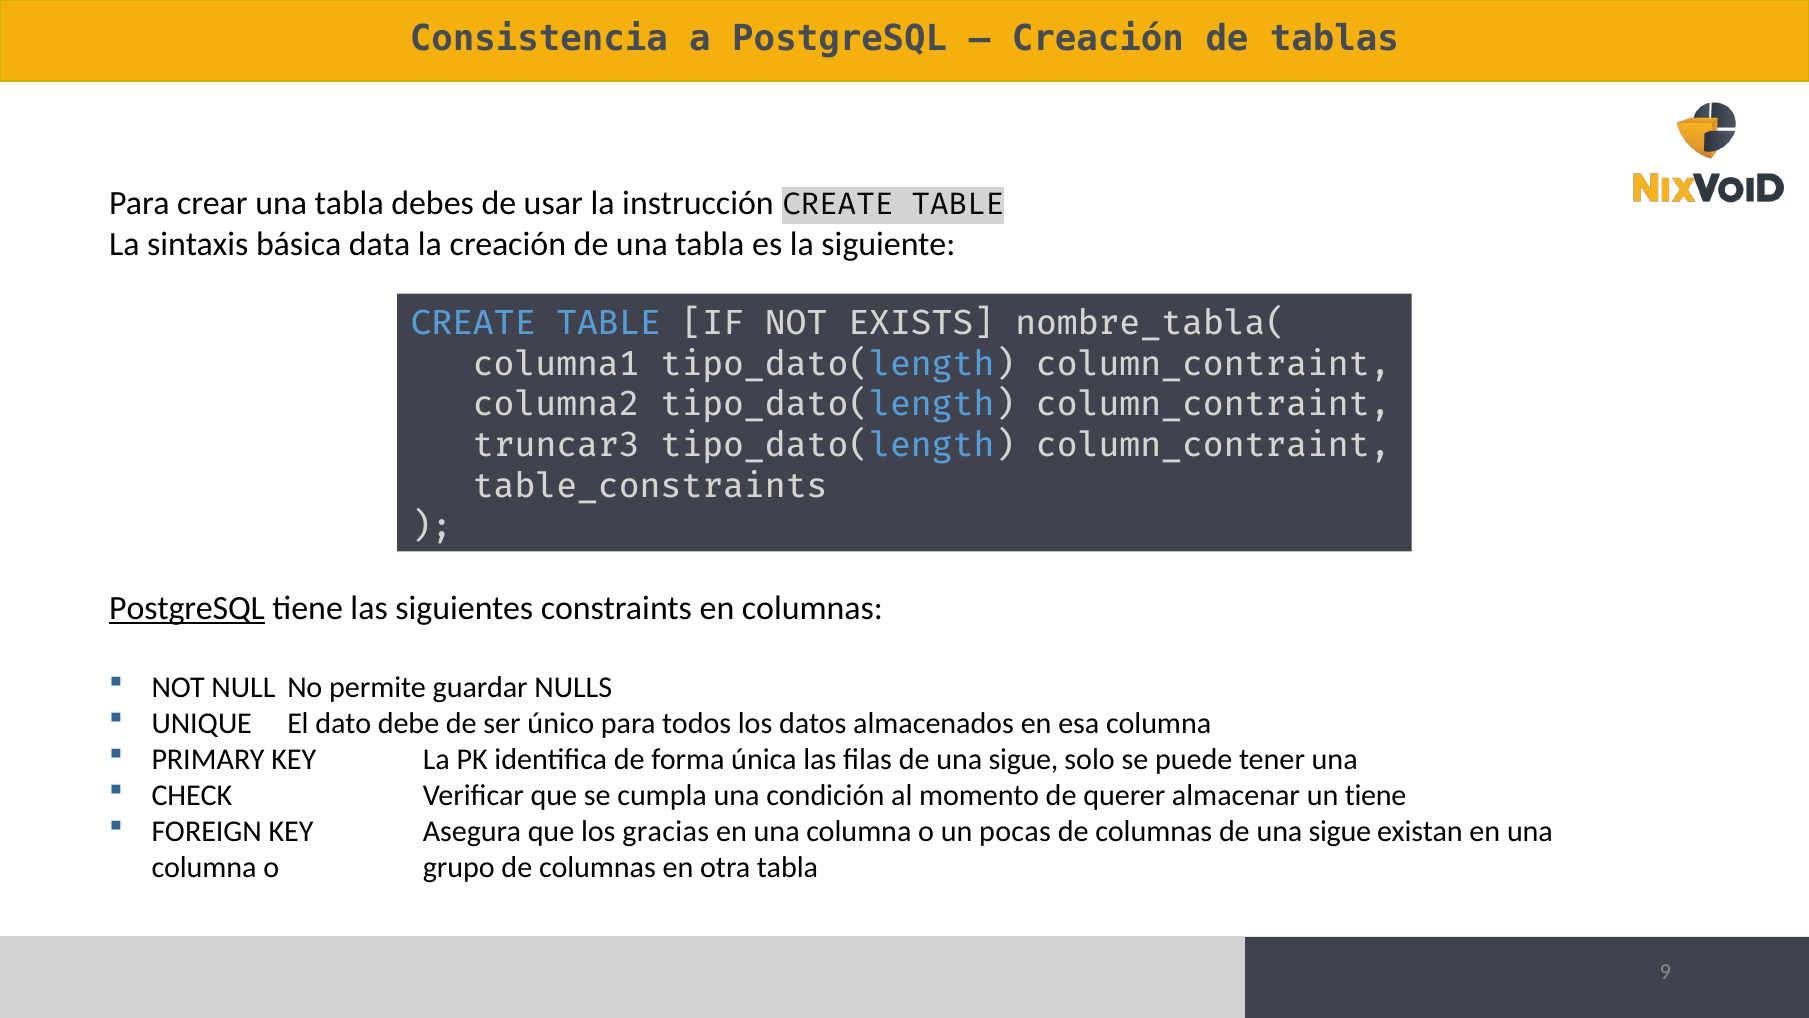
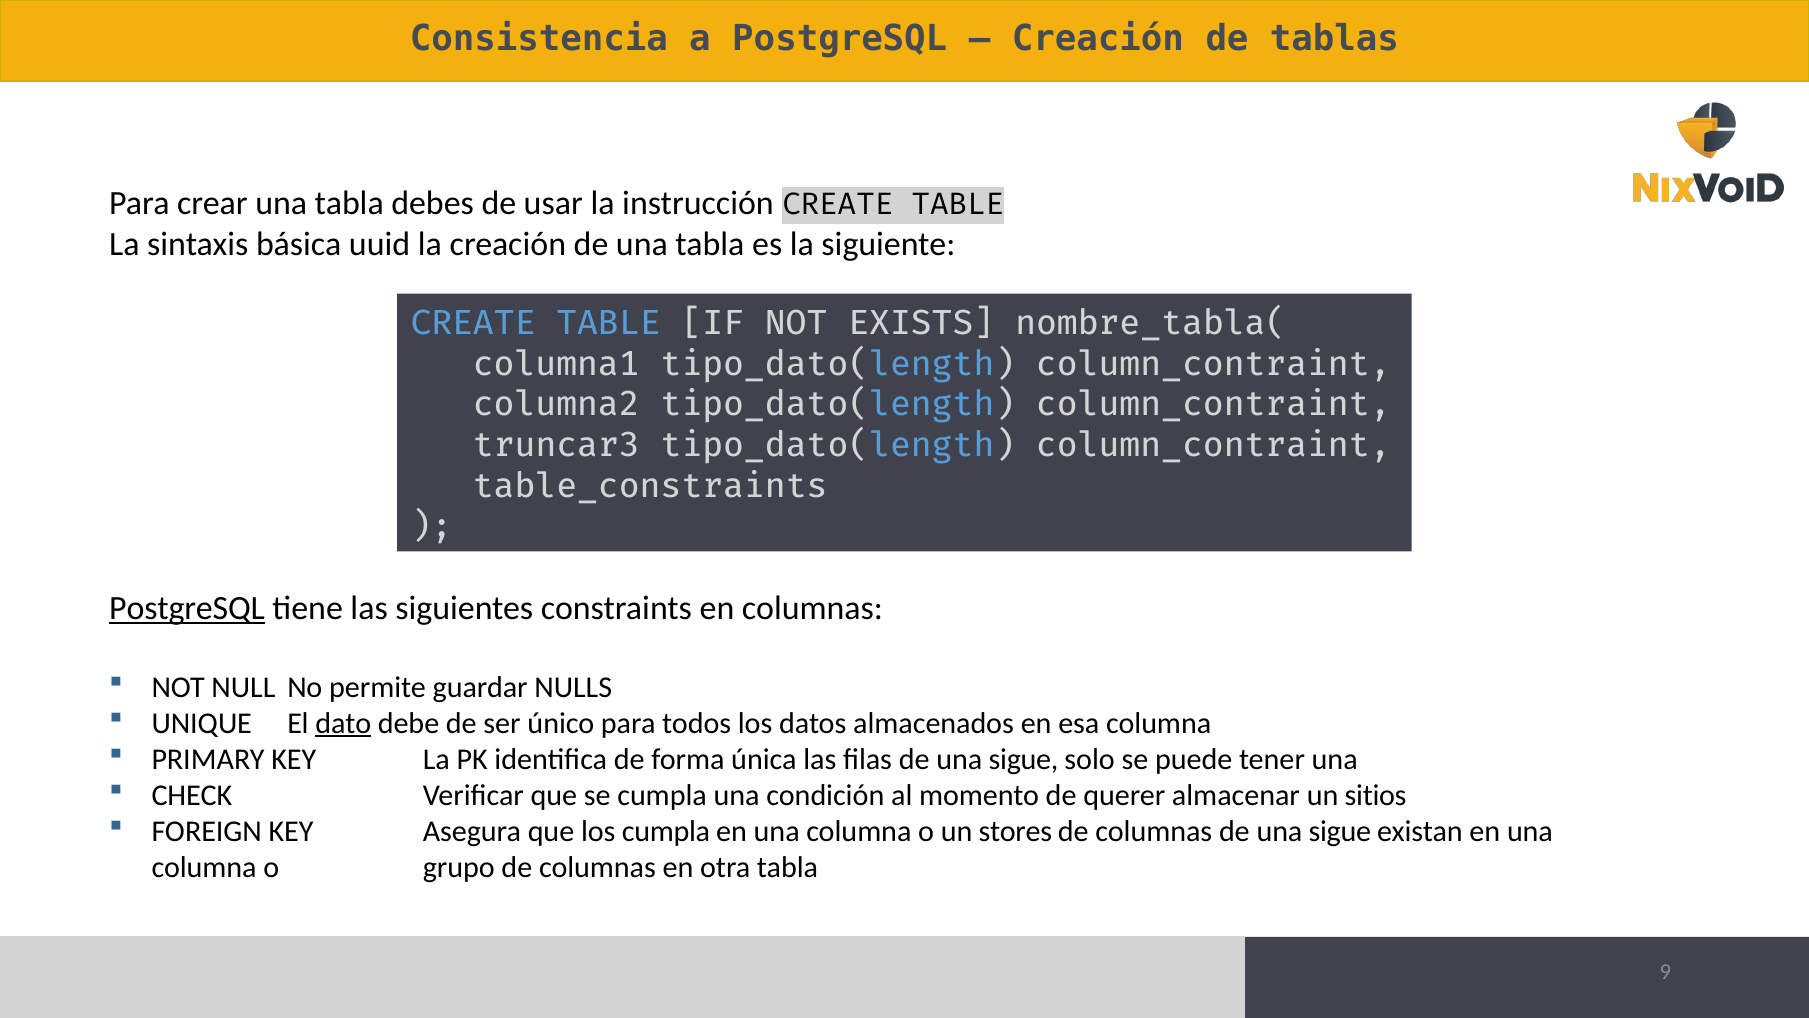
data: data -> uuid
dato underline: none -> present
un tiene: tiene -> sitios
los gracias: gracias -> cumpla
pocas: pocas -> stores
